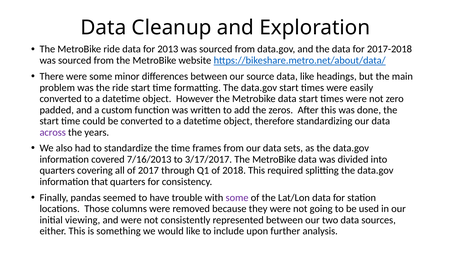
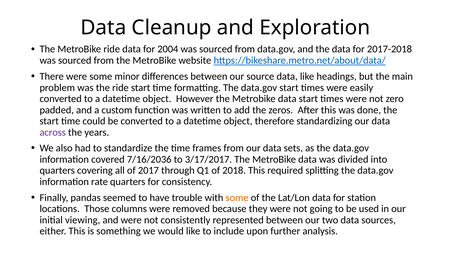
2013: 2013 -> 2004
7/16/2013: 7/16/2013 -> 7/16/2036
that: that -> rate
some at (237, 197) colour: purple -> orange
